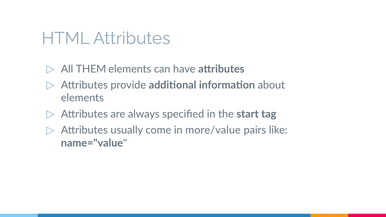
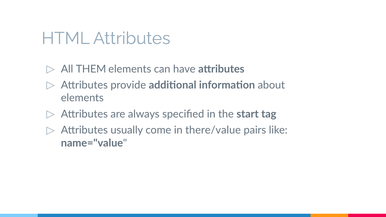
more/value: more/value -> there/value
